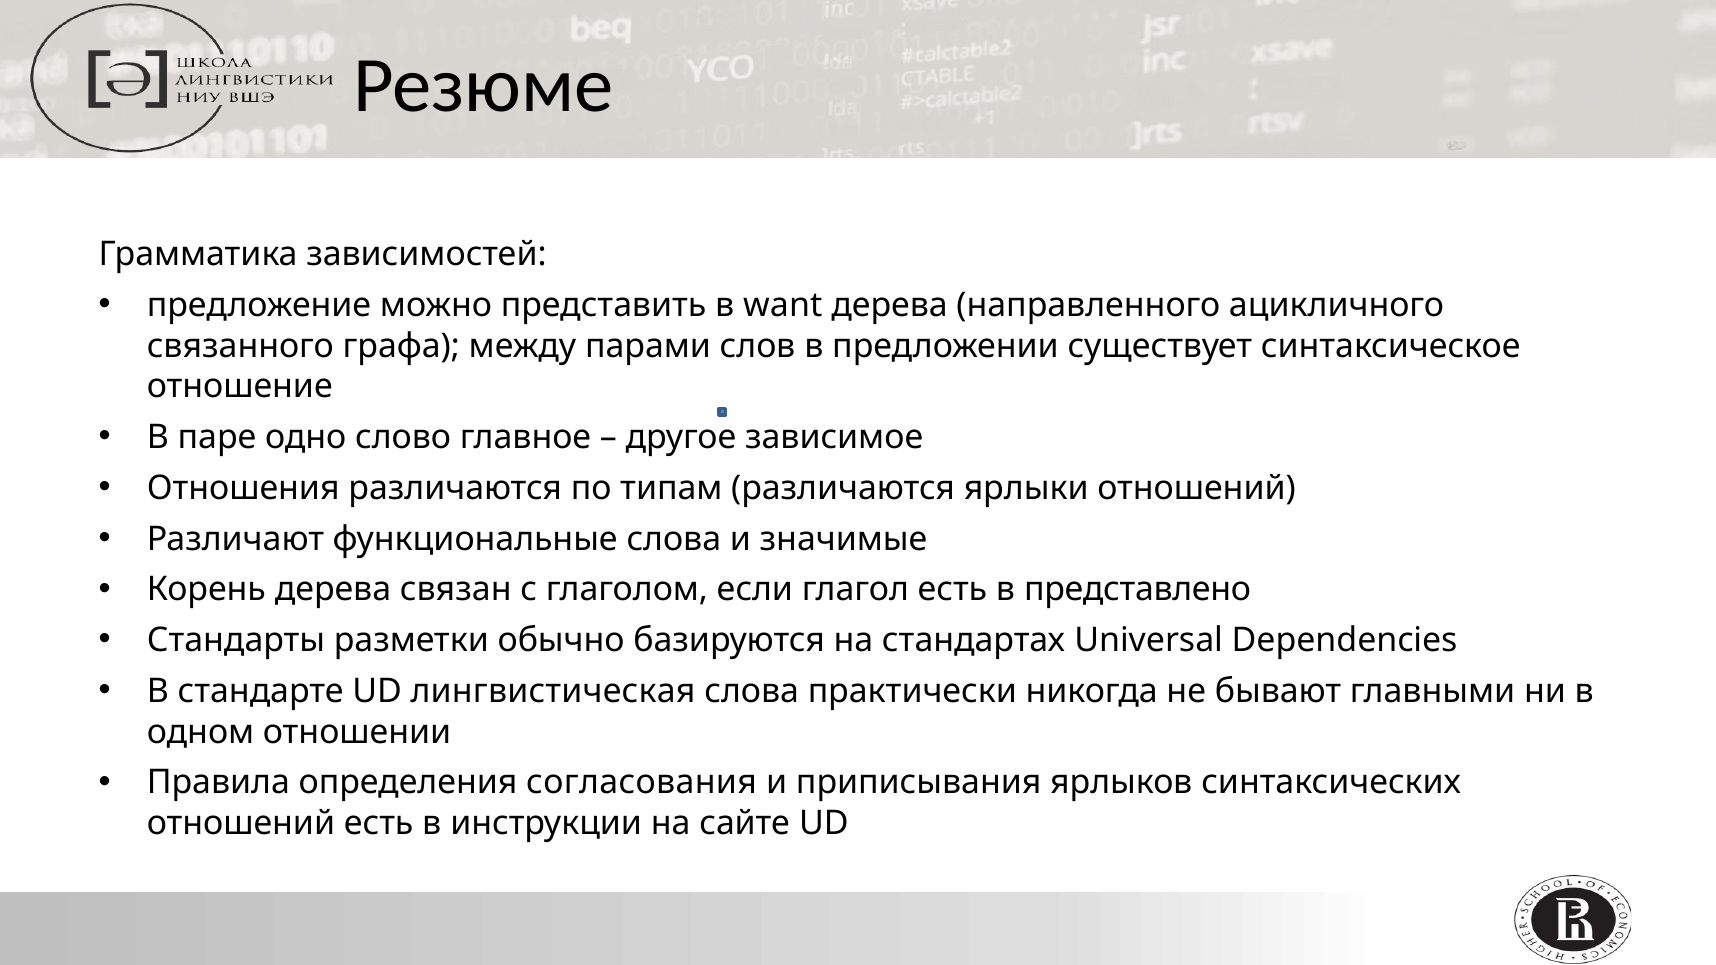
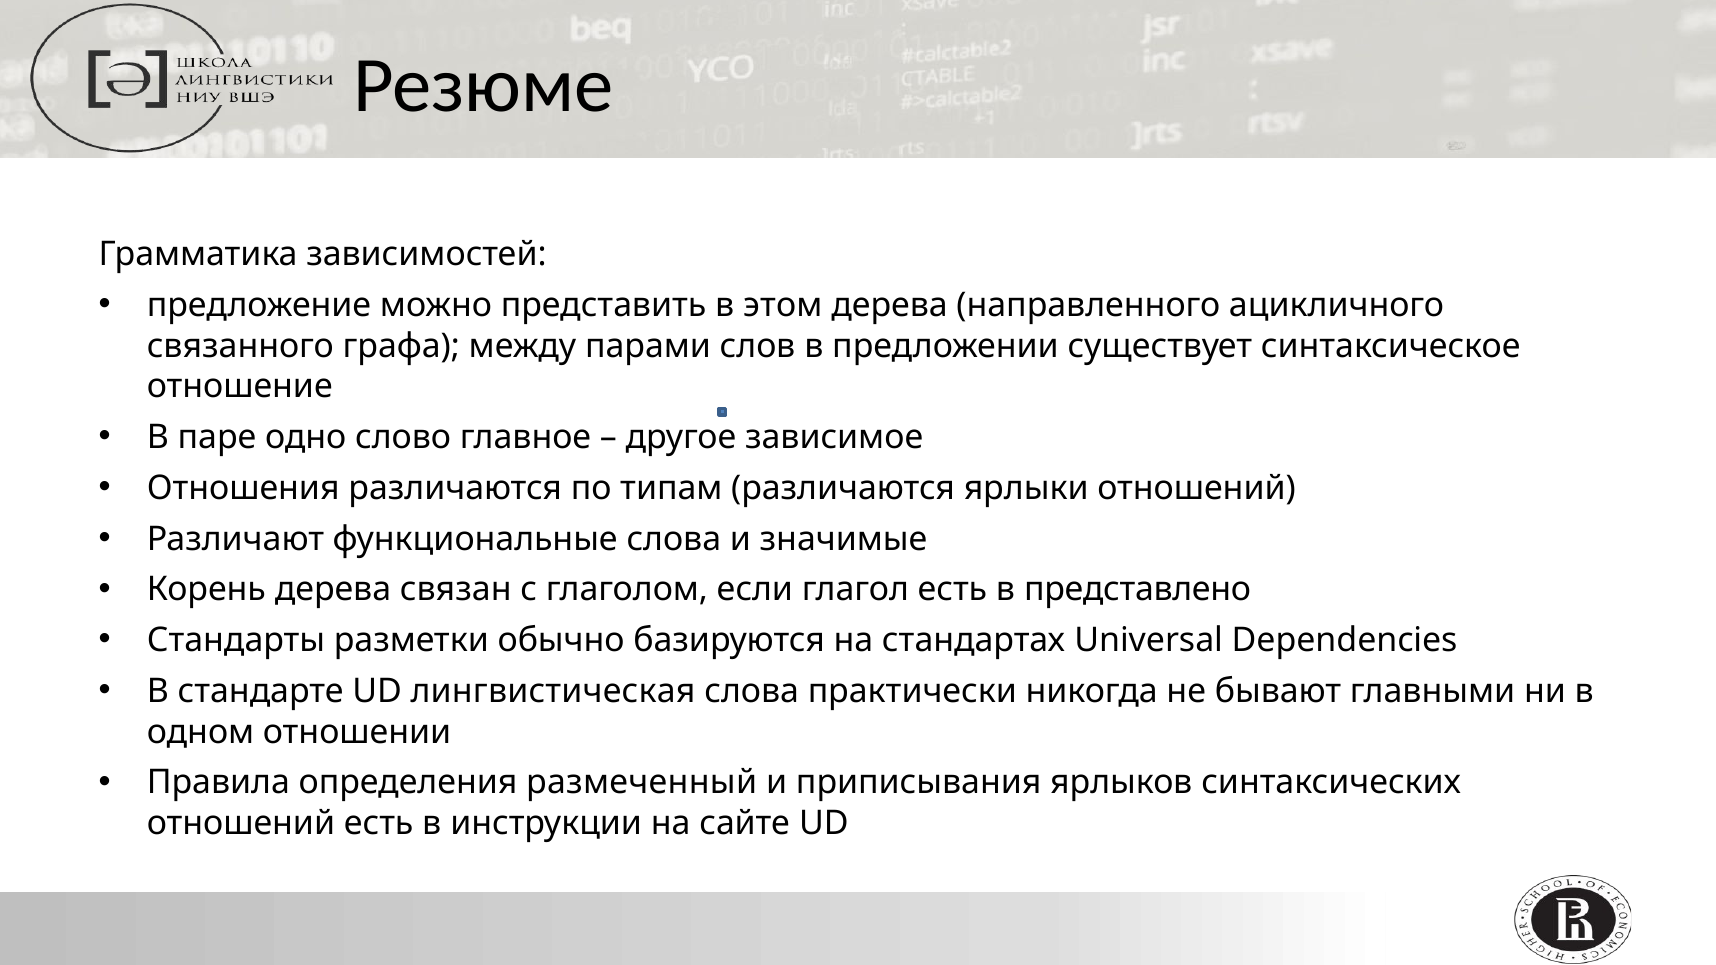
want: want -> этом
согласования: согласования -> размеченный
